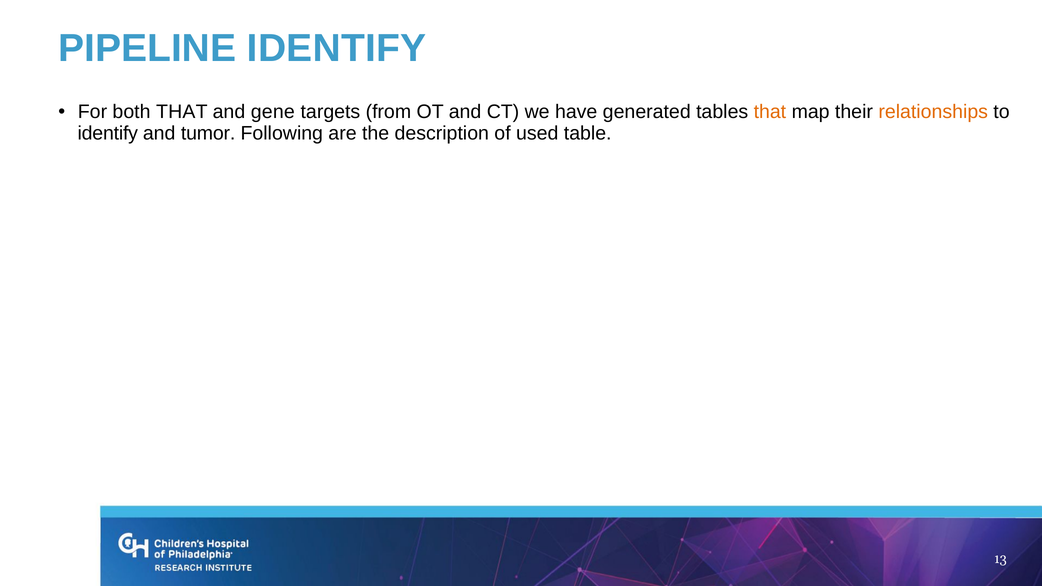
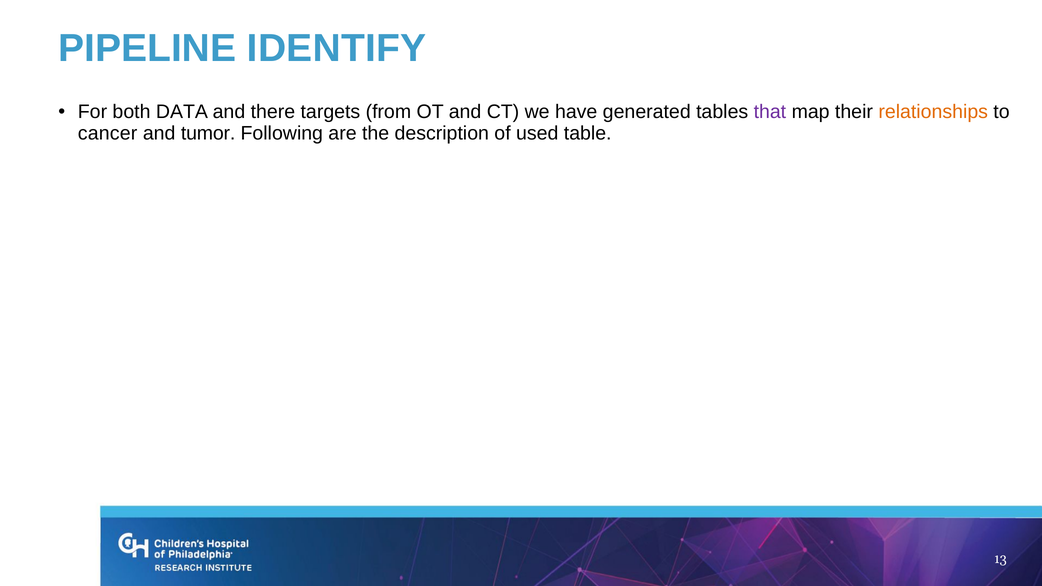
both THAT: THAT -> DATA
gene: gene -> there
that at (770, 112) colour: orange -> purple
identify at (108, 133): identify -> cancer
